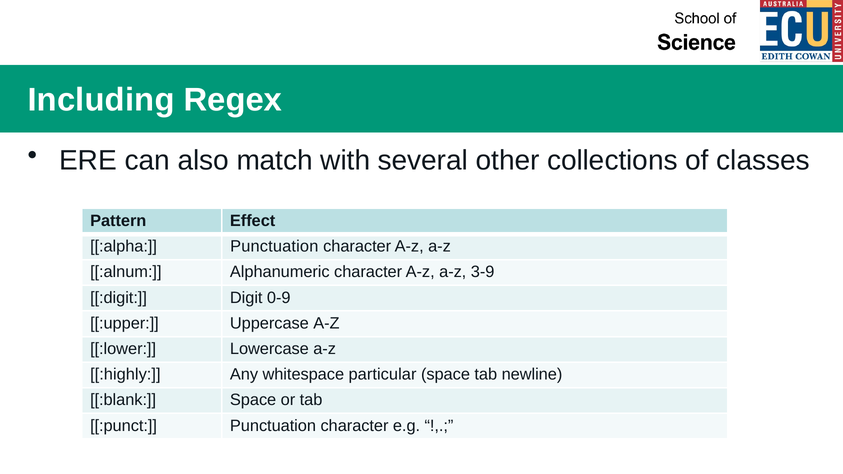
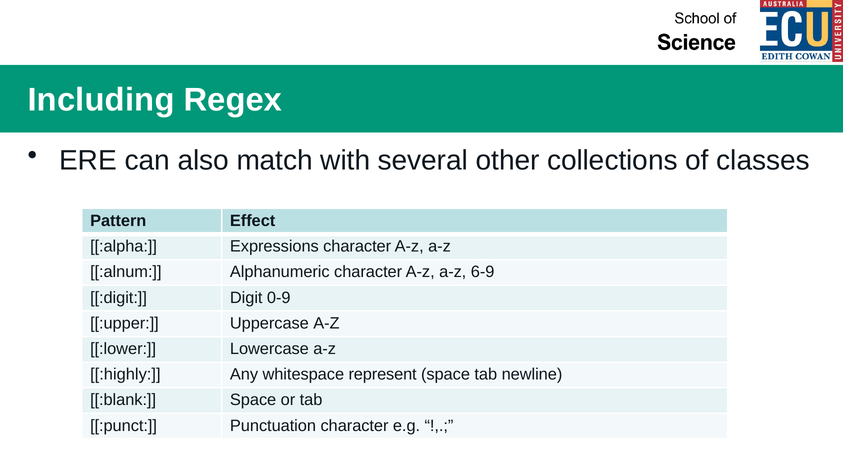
:alpha Punctuation: Punctuation -> Expressions
3-9: 3-9 -> 6-9
particular: particular -> represent
